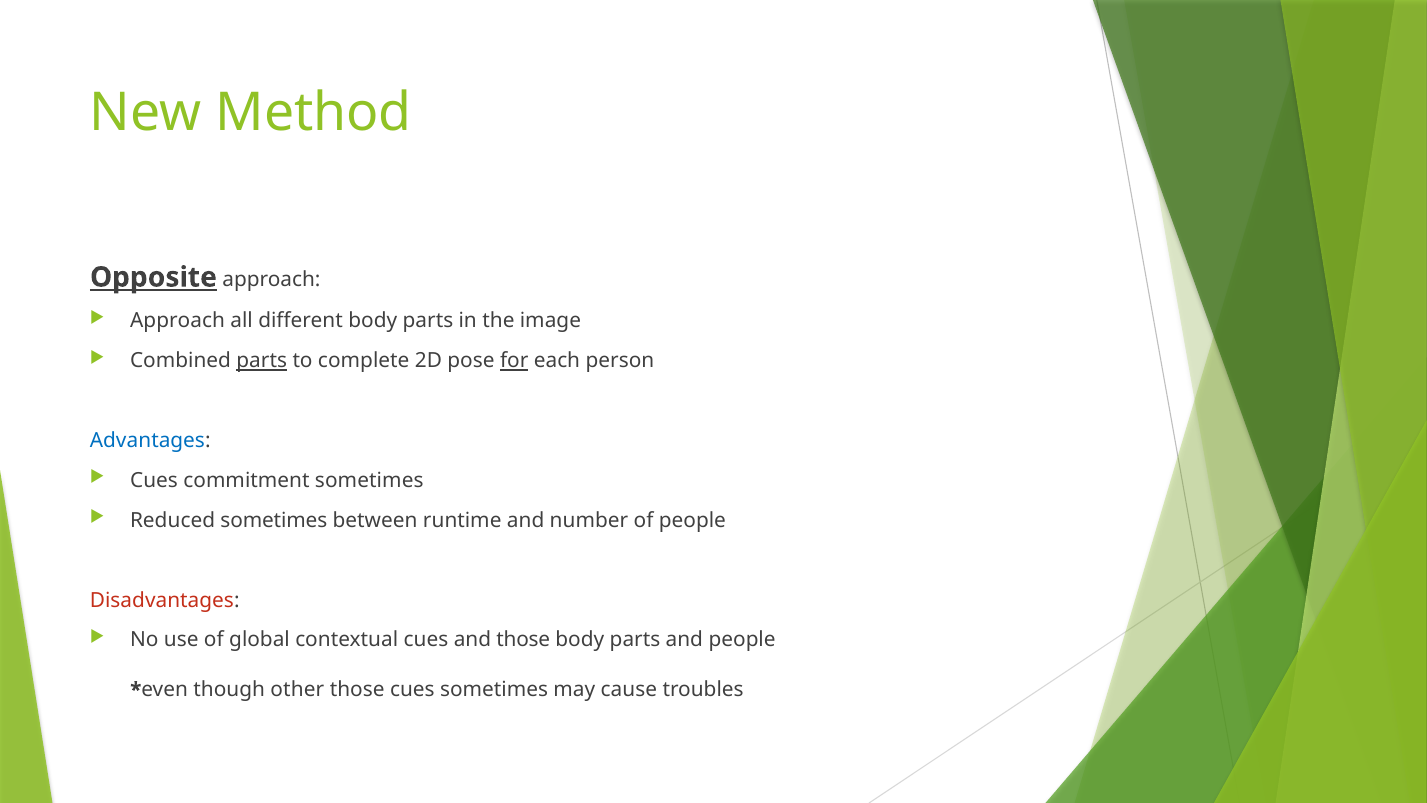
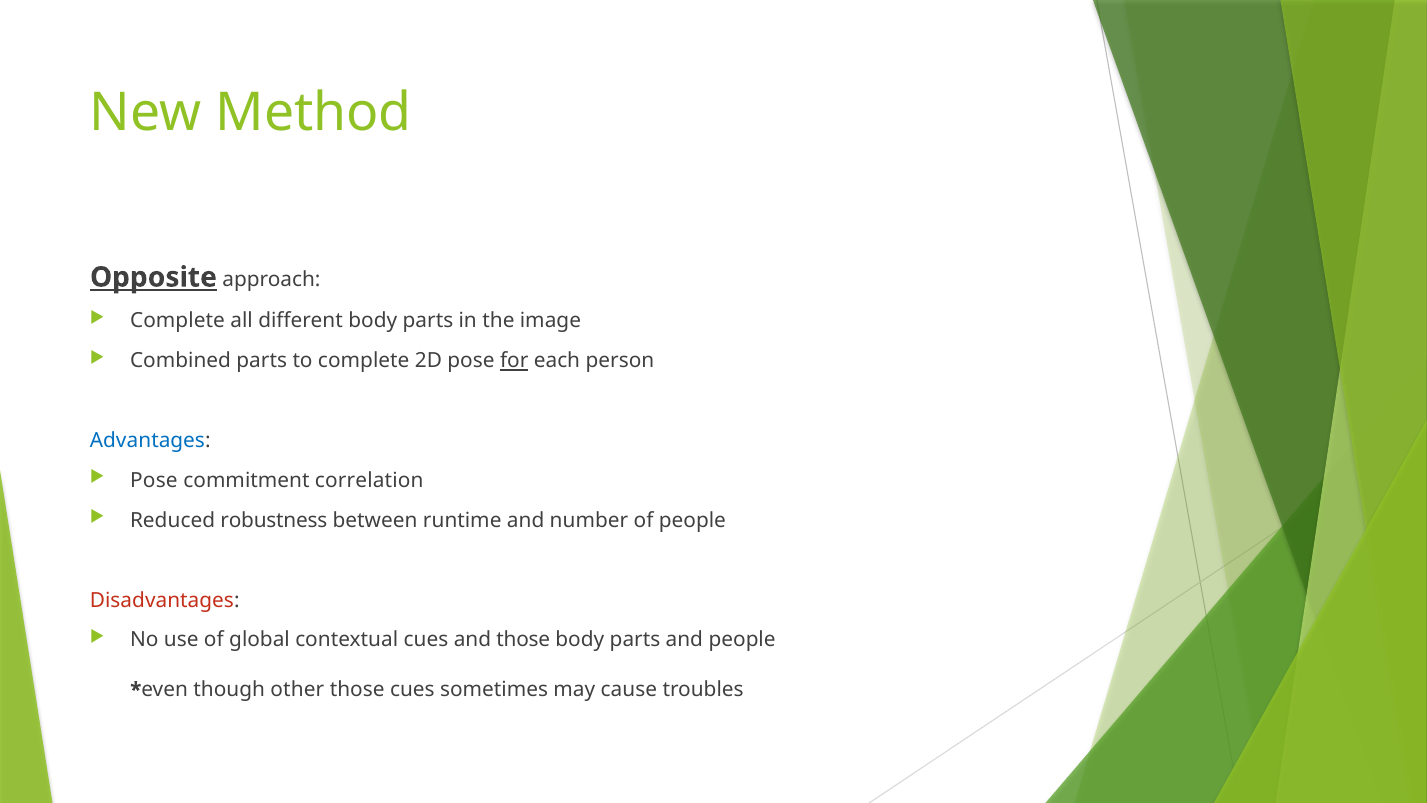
Approach at (177, 321): Approach -> Complete
parts at (262, 361) underline: present -> none
Cues at (154, 480): Cues -> Pose
commitment sometimes: sometimes -> correlation
Reduced sometimes: sometimes -> robustness
